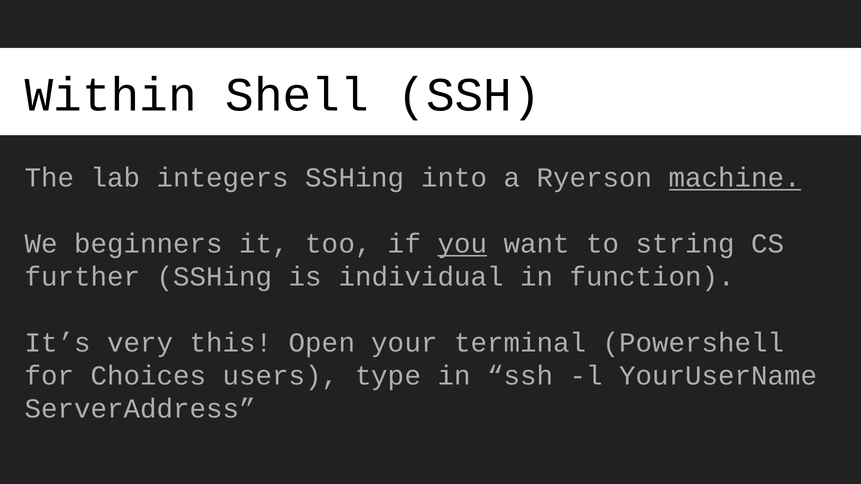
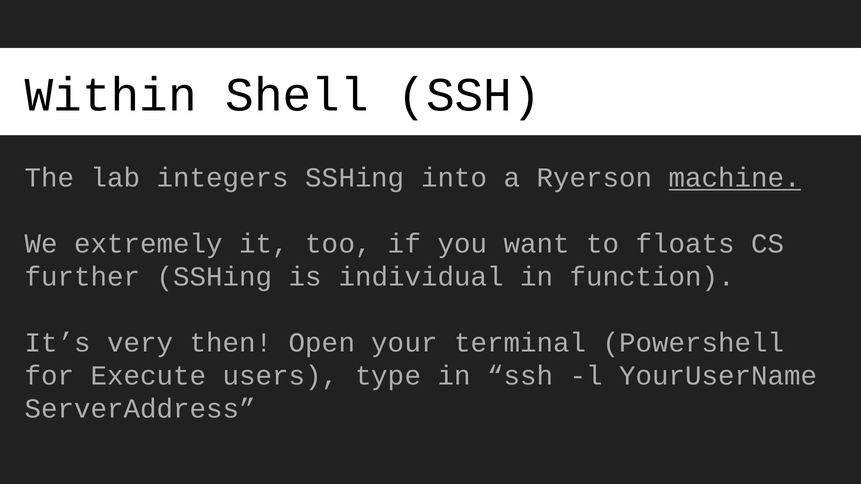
beginners: beginners -> extremely
you underline: present -> none
string: string -> floats
this: this -> then
Choices: Choices -> Execute
